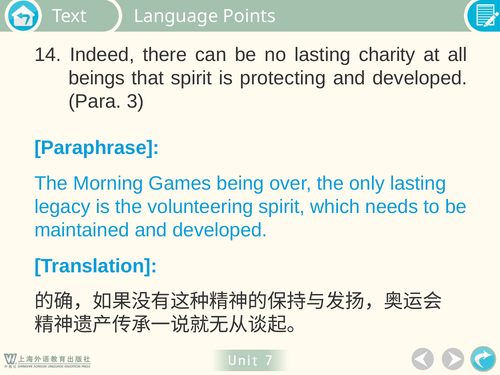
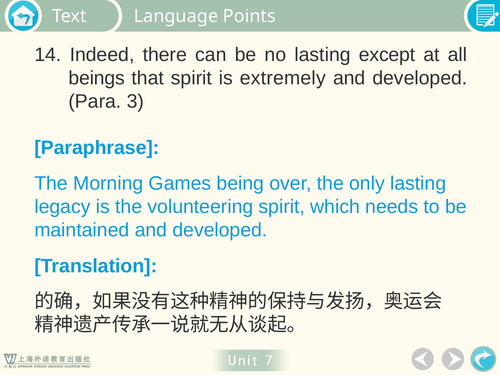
charity: charity -> except
protecting: protecting -> extremely
